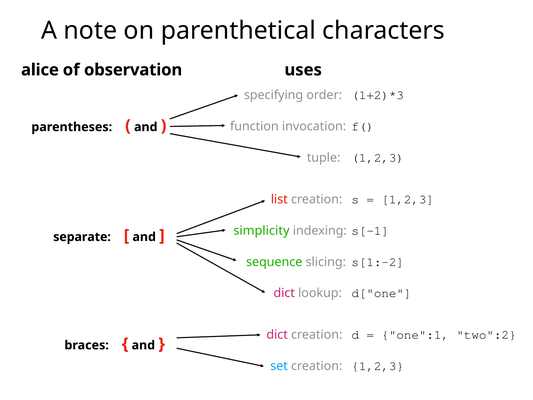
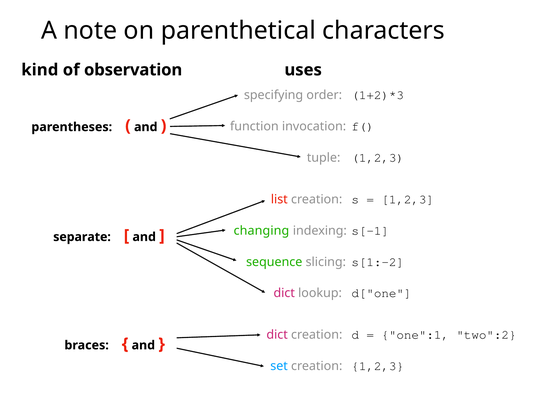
alice: alice -> kind
simplicity: simplicity -> changing
